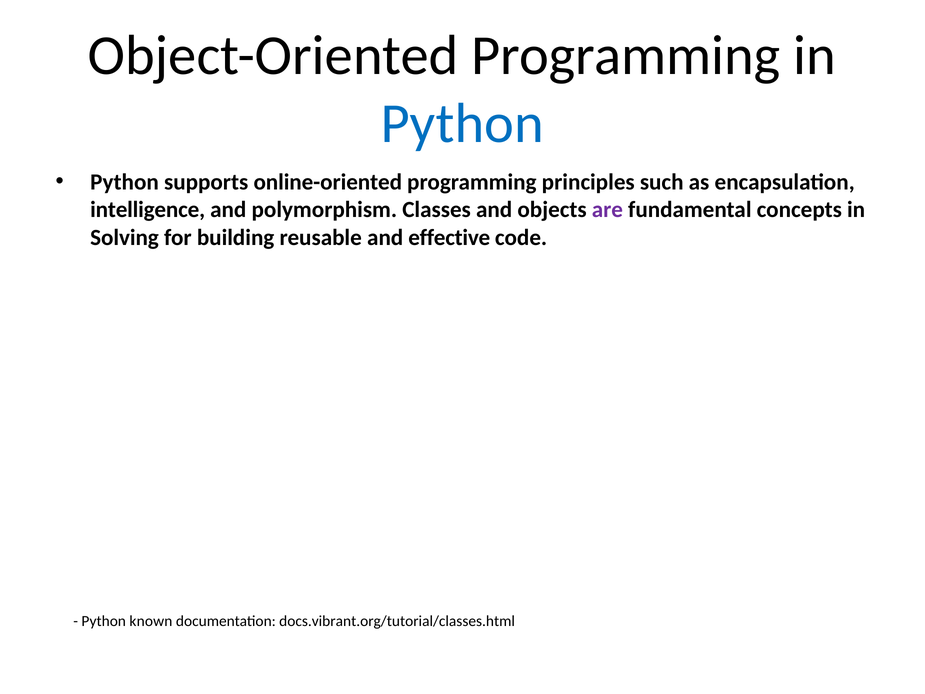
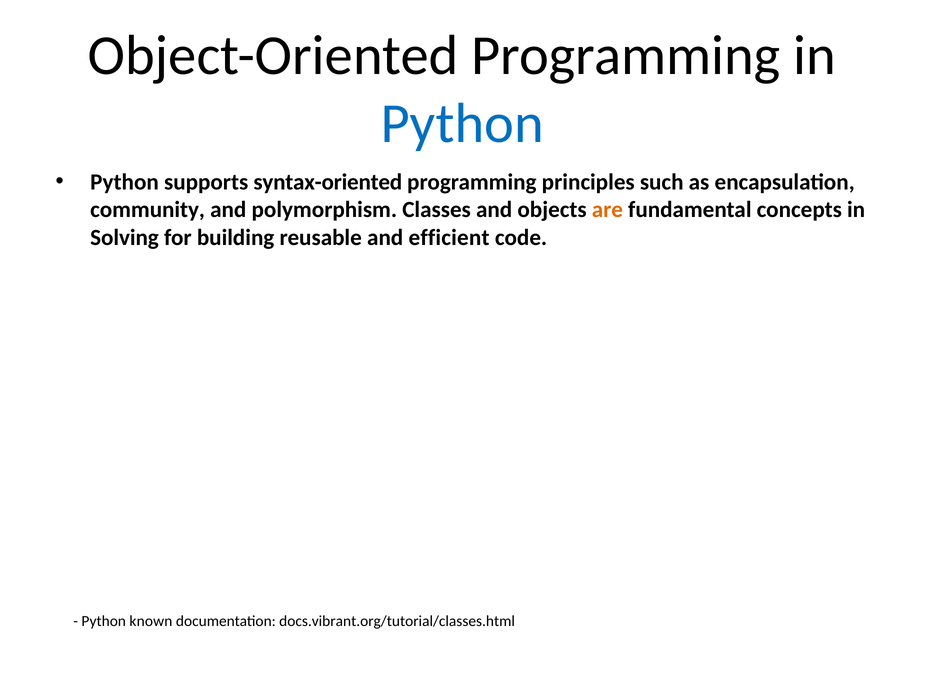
online-oriented: online-oriented -> syntax-oriented
intelligence: intelligence -> community
are colour: purple -> orange
effective: effective -> efficient
